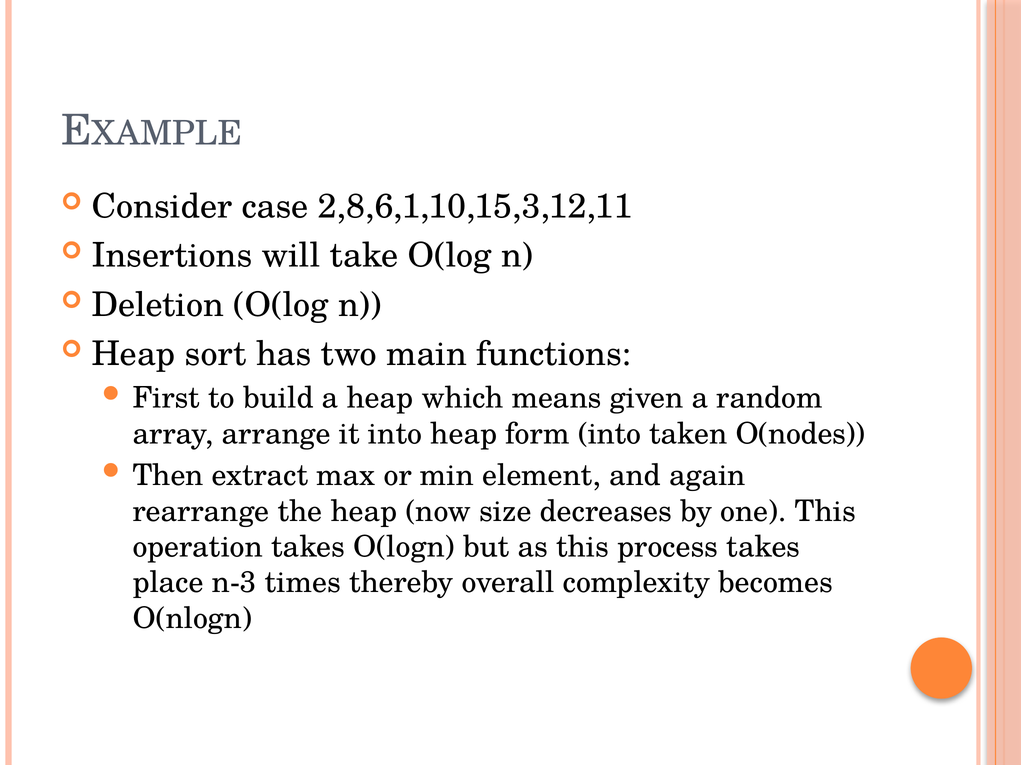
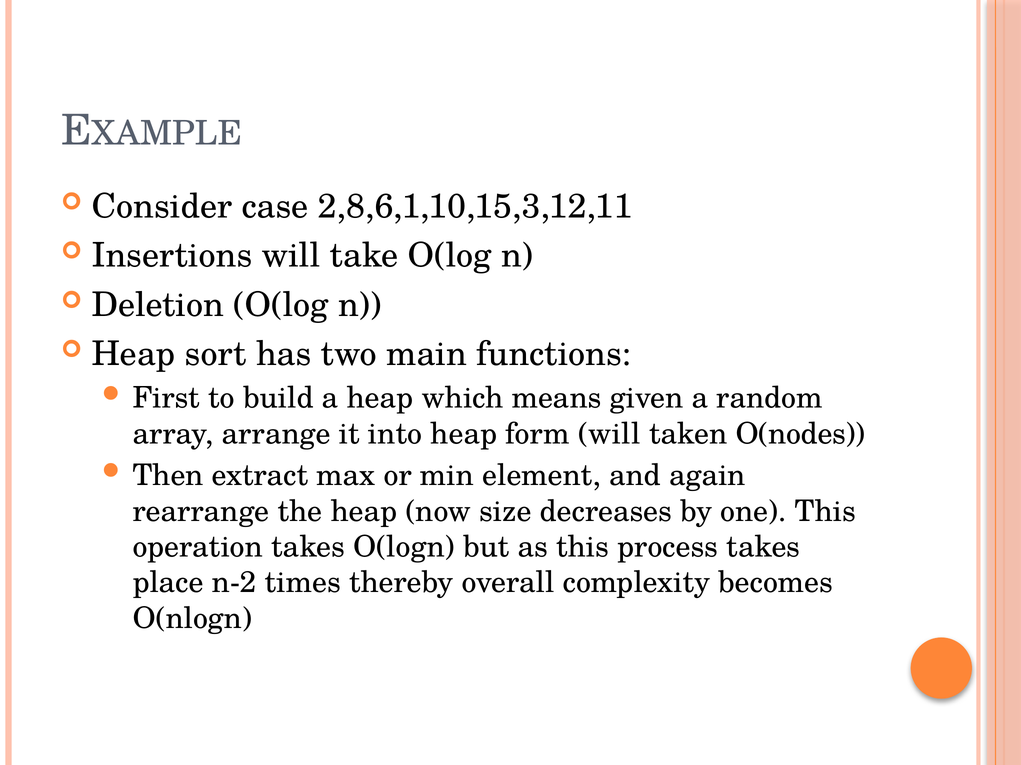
form into: into -> will
n-3: n-3 -> n-2
